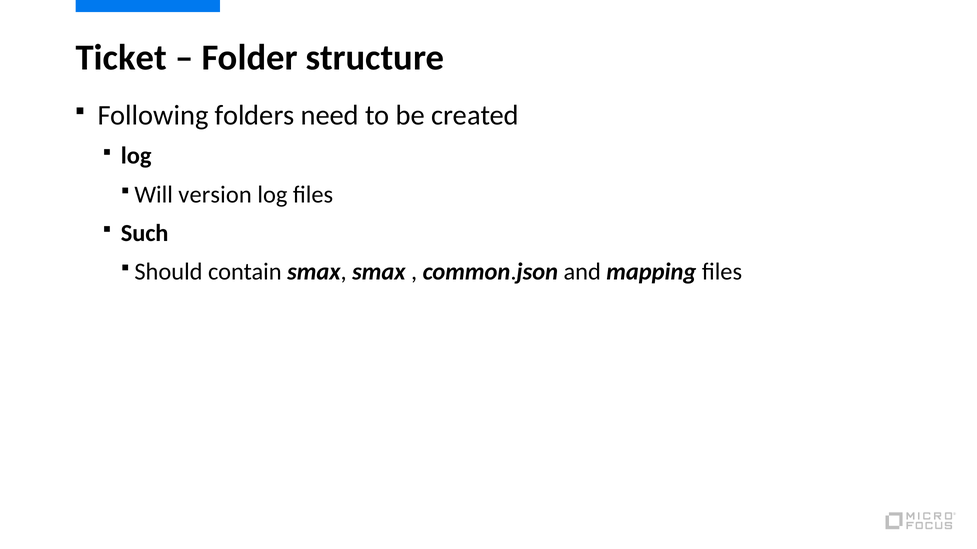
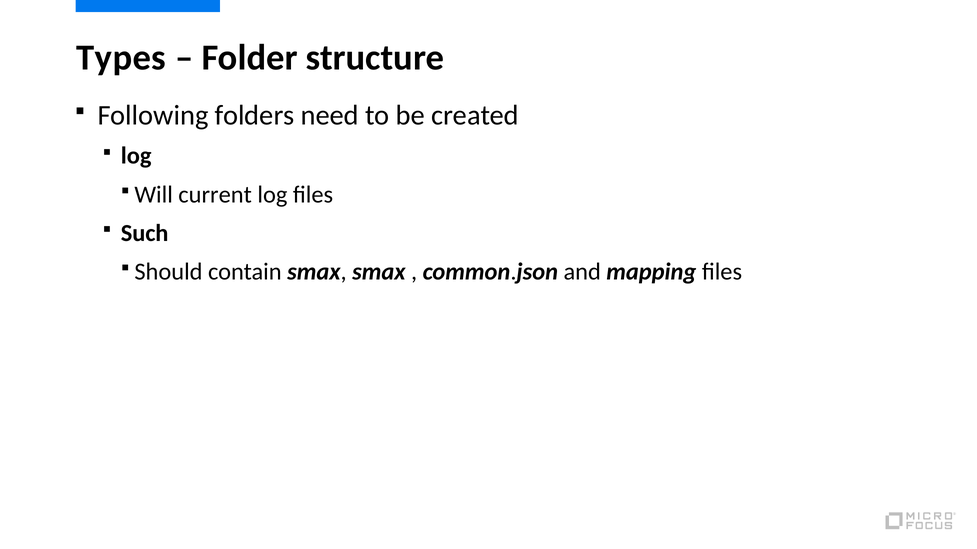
Ticket: Ticket -> Types
version: version -> current
